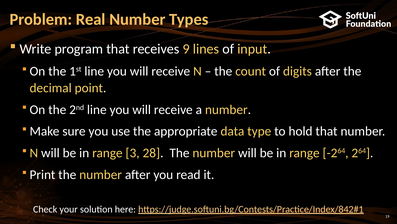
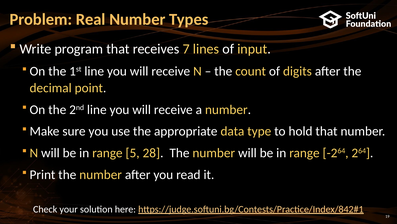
9: 9 -> 7
3: 3 -> 5
